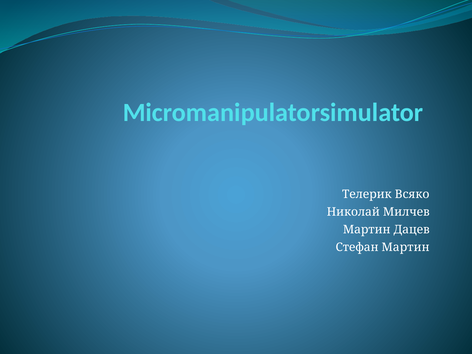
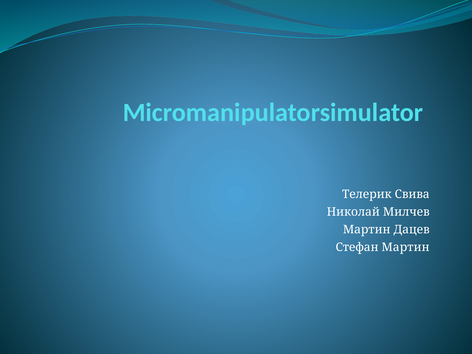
Всяко: Всяко -> Свива
